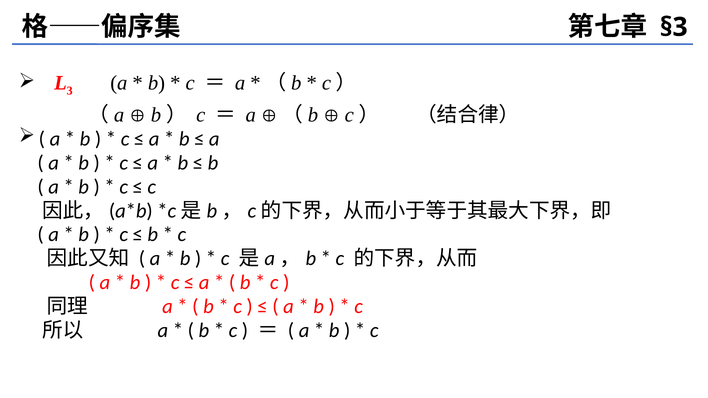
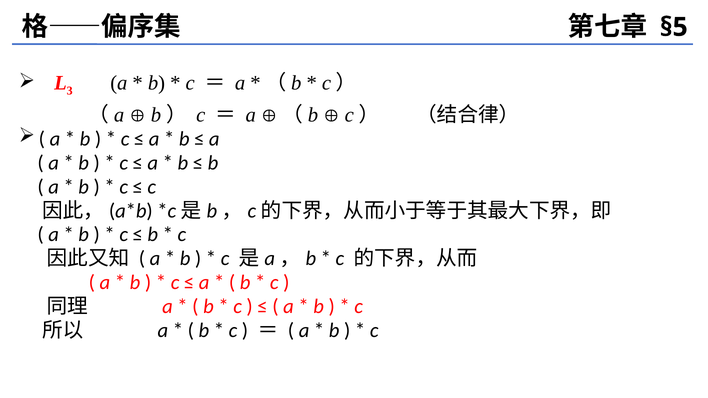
§3: §3 -> §5
